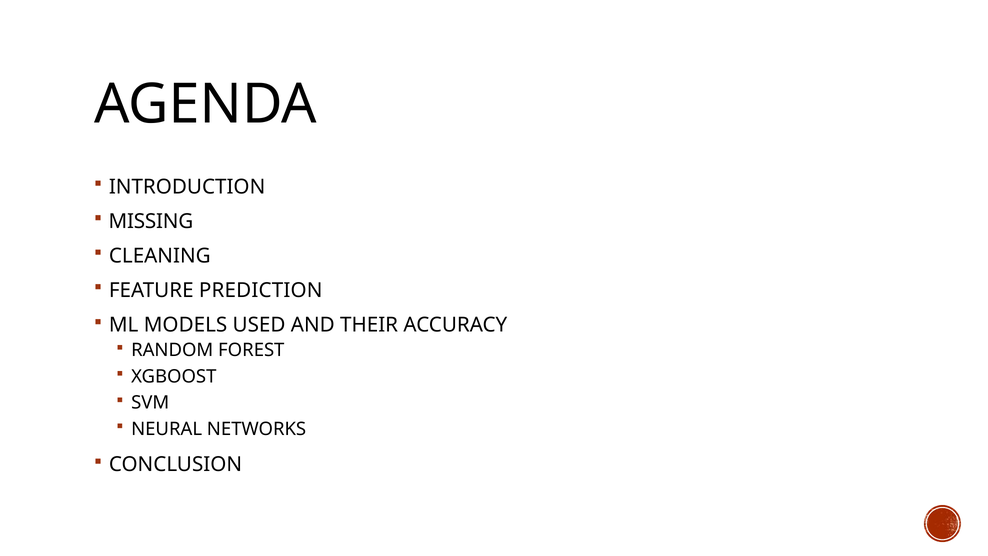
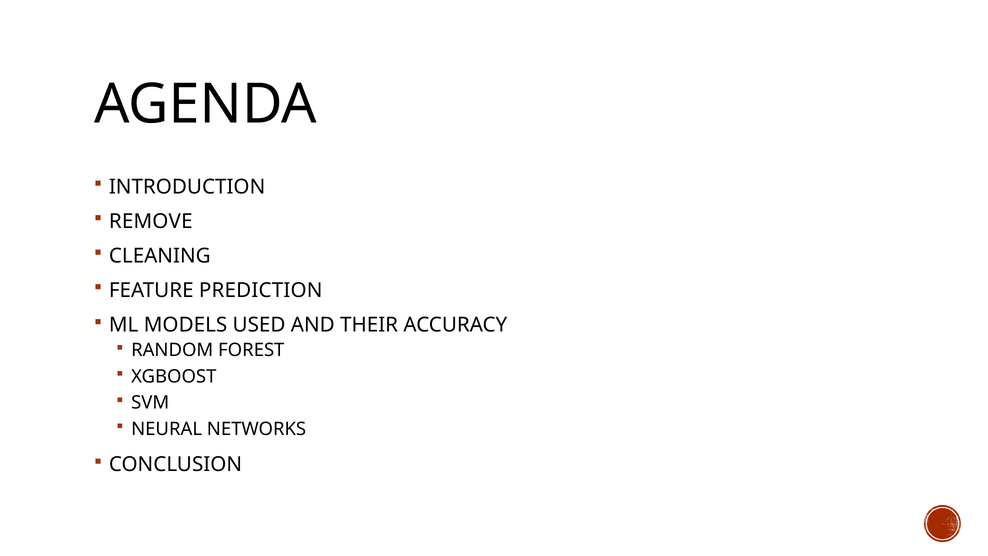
MISSING: MISSING -> REMOVE
